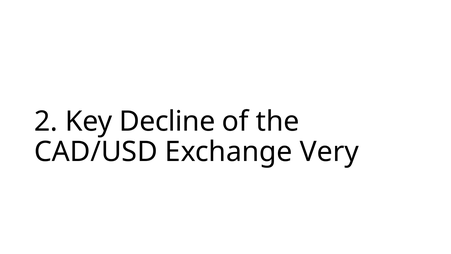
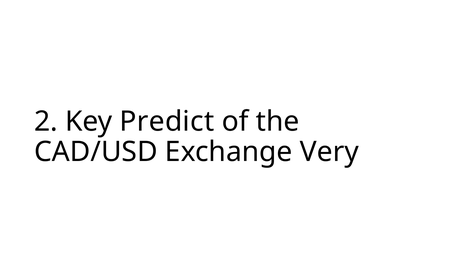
Decline: Decline -> Predict
